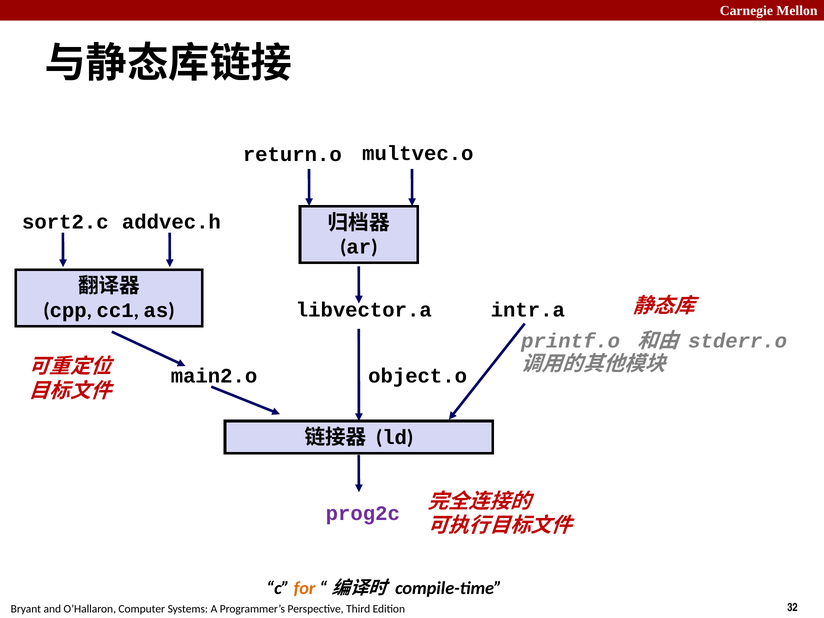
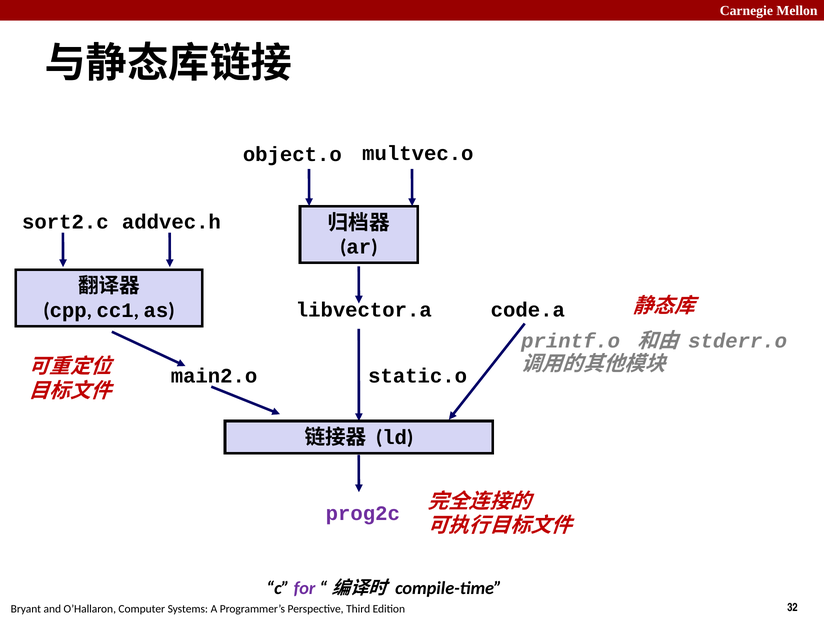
return.o: return.o -> object.o
intr.a: intr.a -> code.a
object.o: object.o -> static.o
for colour: orange -> purple
